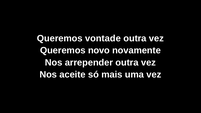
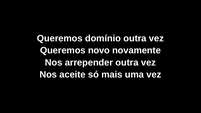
vontade: vontade -> domínio
